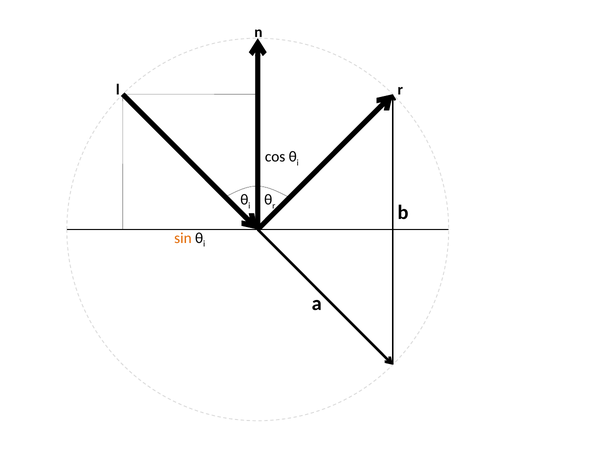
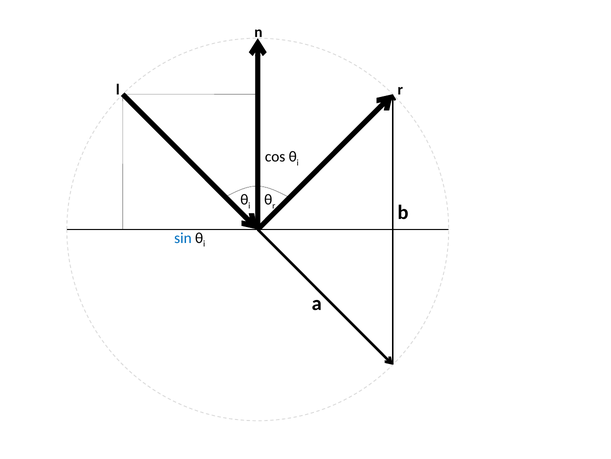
sin colour: orange -> blue
